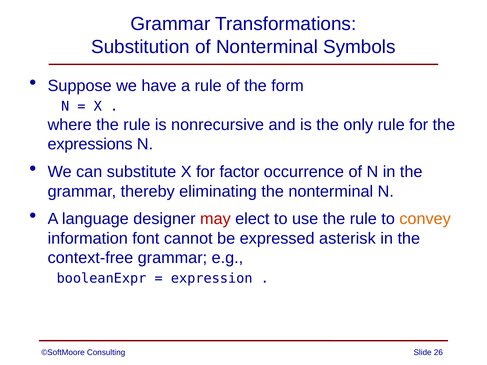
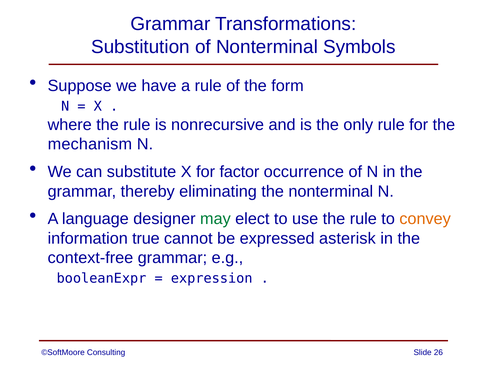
expressions: expressions -> mechanism
may colour: red -> green
font: font -> true
